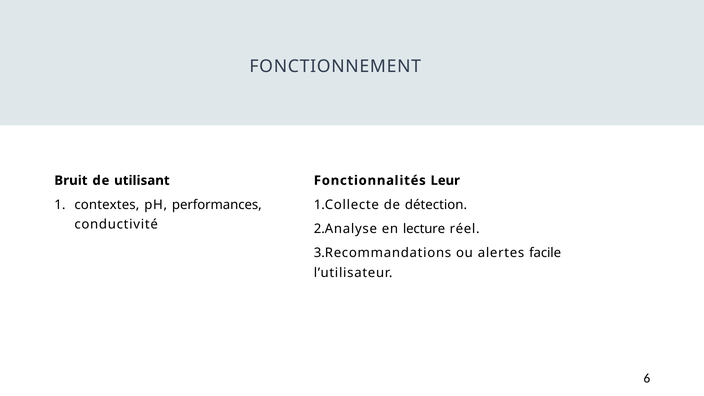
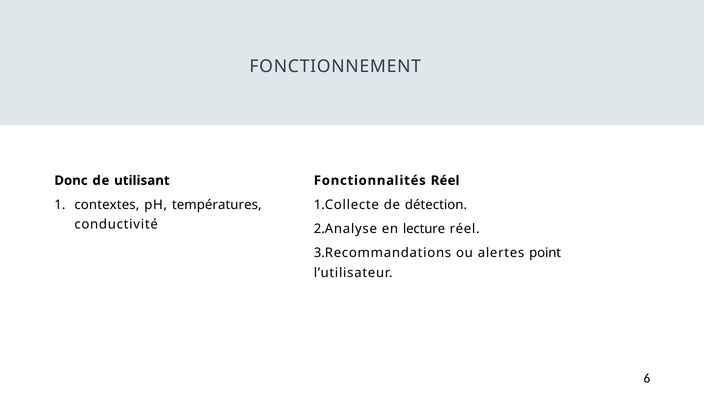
Bruit: Bruit -> Donc
Fonctionnalités Leur: Leur -> Réel
performances: performances -> températures
facile: facile -> point
